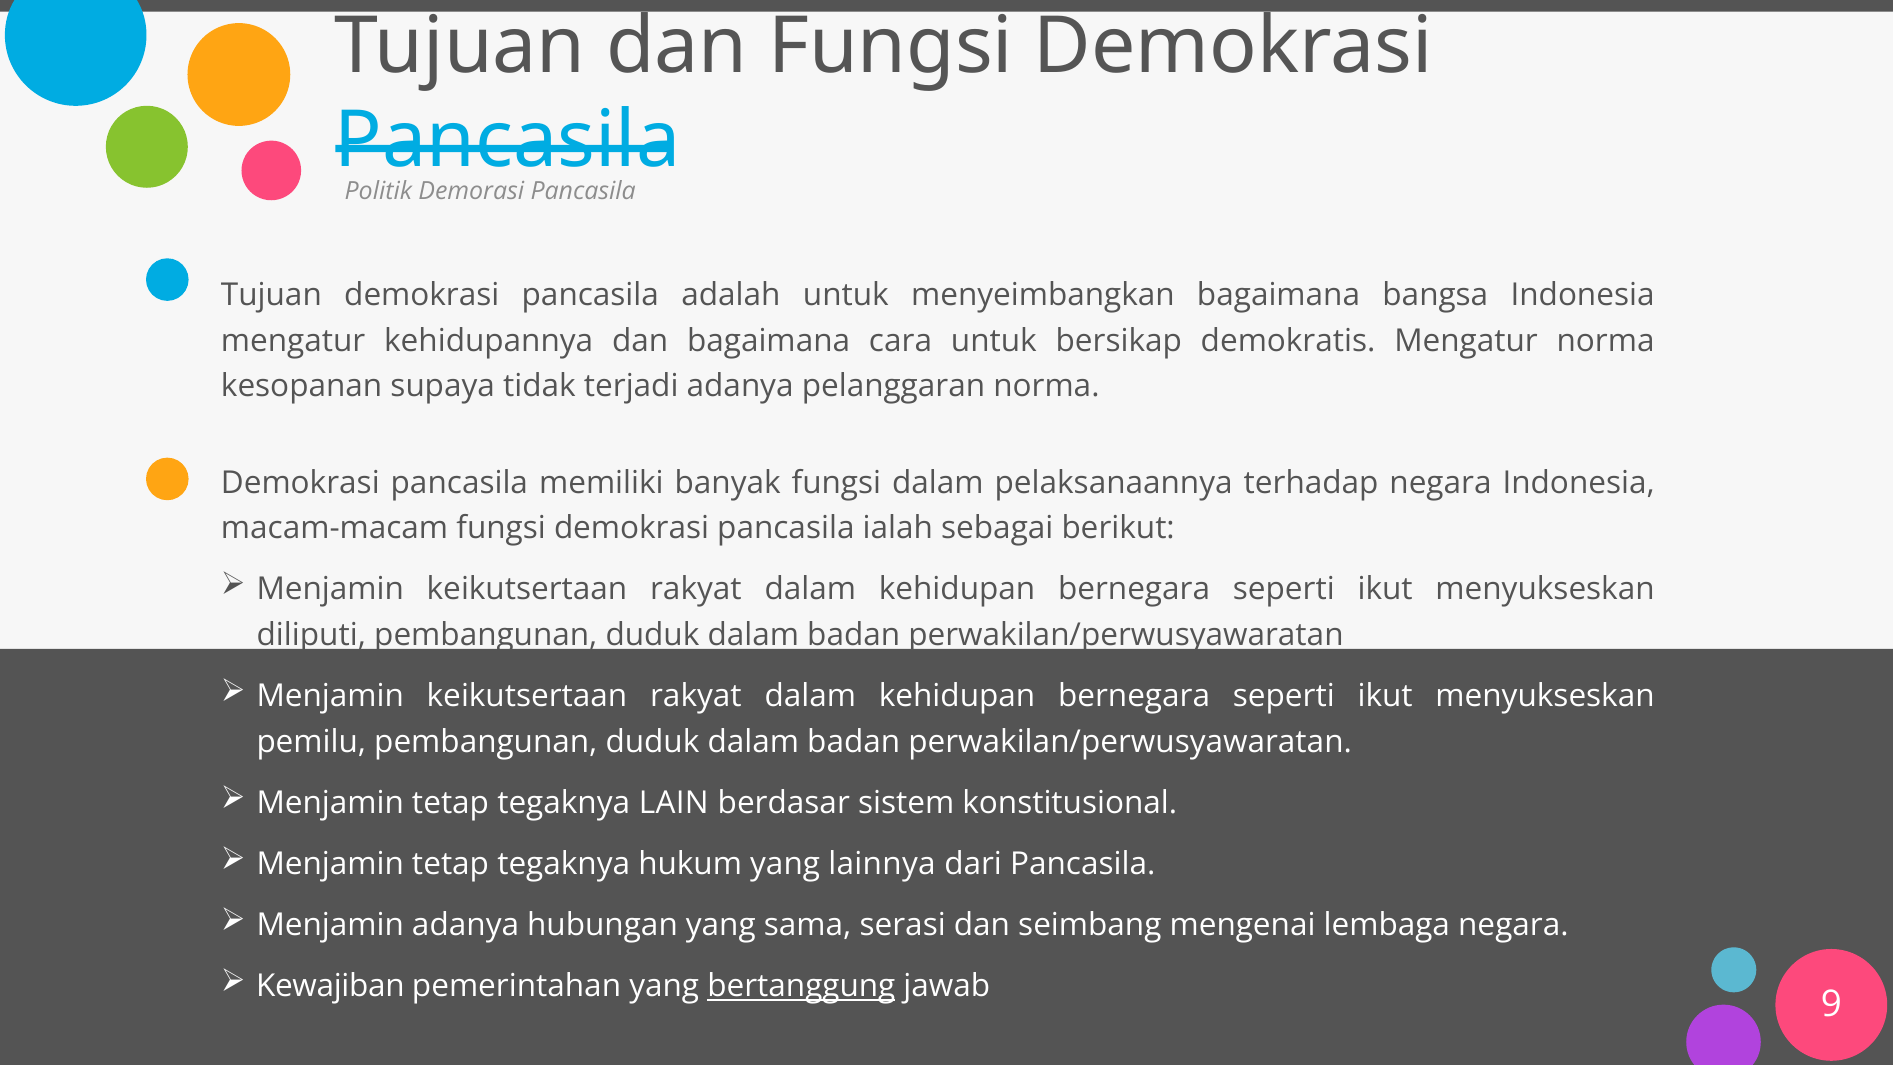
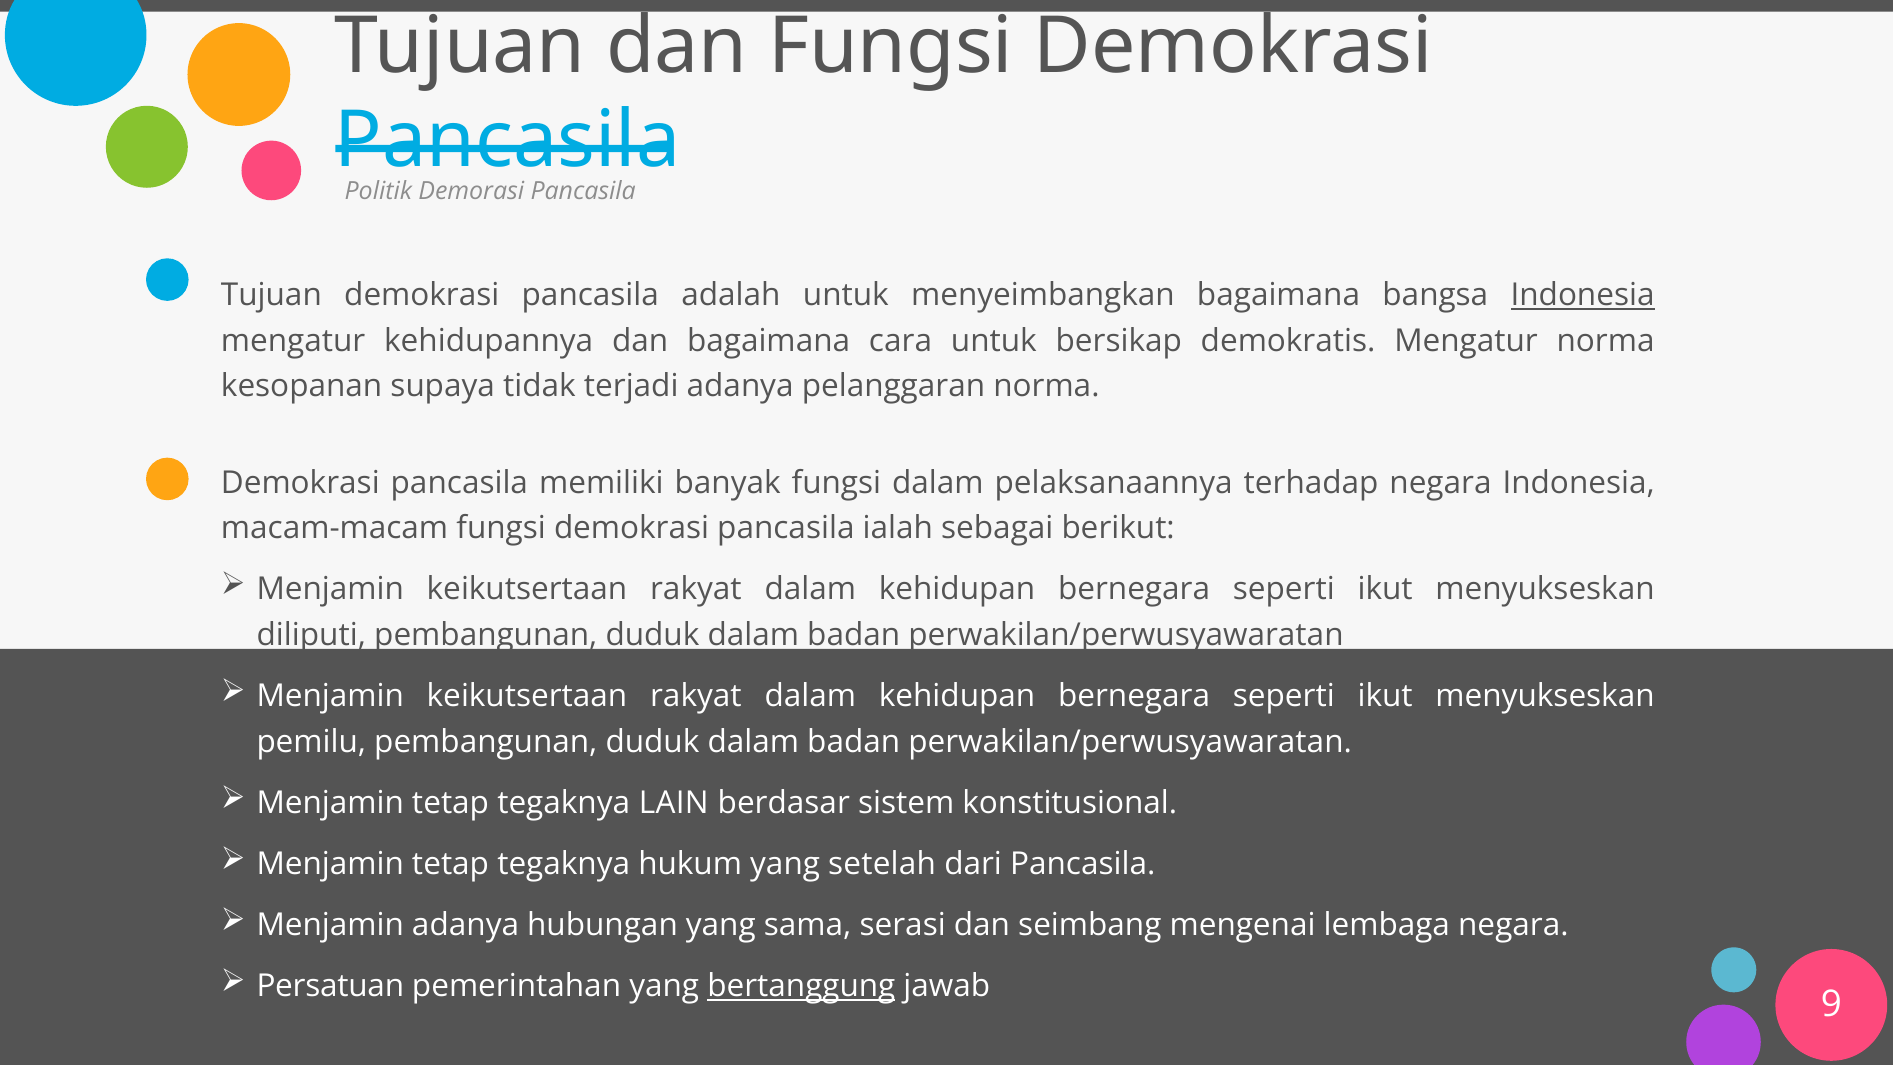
Indonesia at (1583, 295) underline: none -> present
lainnya: lainnya -> setelah
Kewajiban: Kewajiban -> Persatuan
